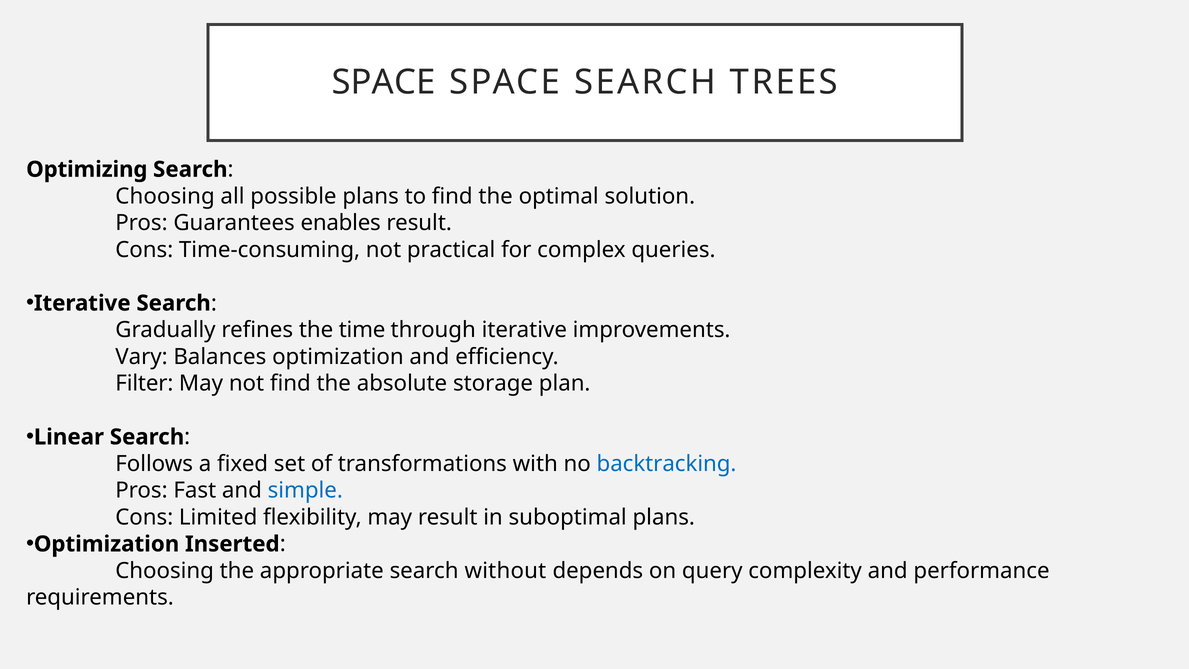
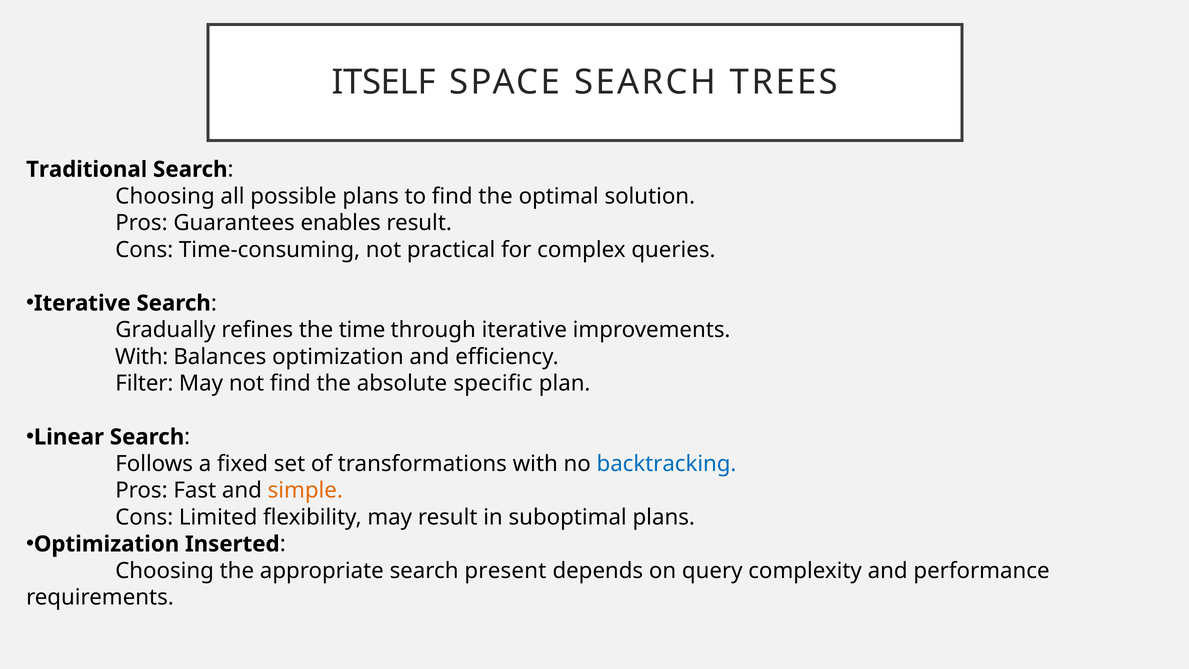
SPACE at (384, 82): SPACE -> ITSELF
Optimizing: Optimizing -> Traditional
Vary at (141, 357): Vary -> With
storage: storage -> specific
simple colour: blue -> orange
without: without -> present
